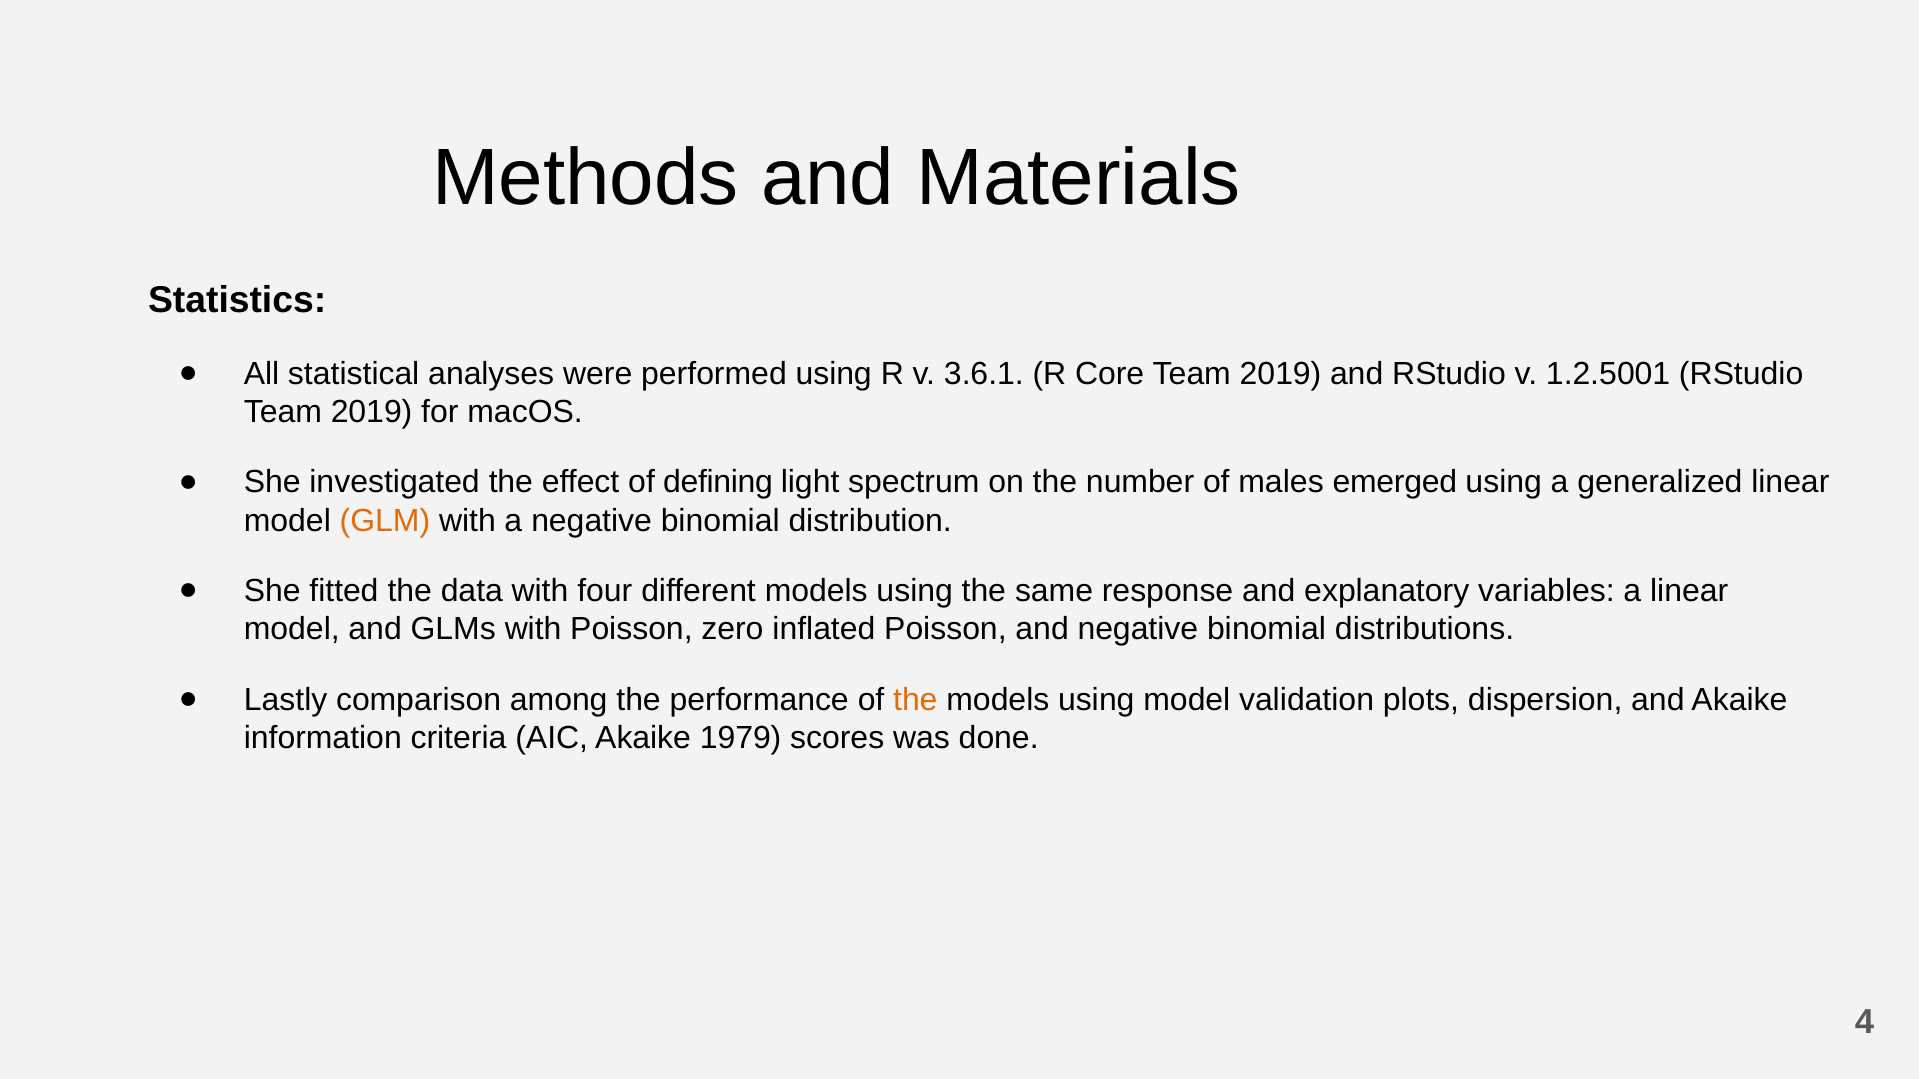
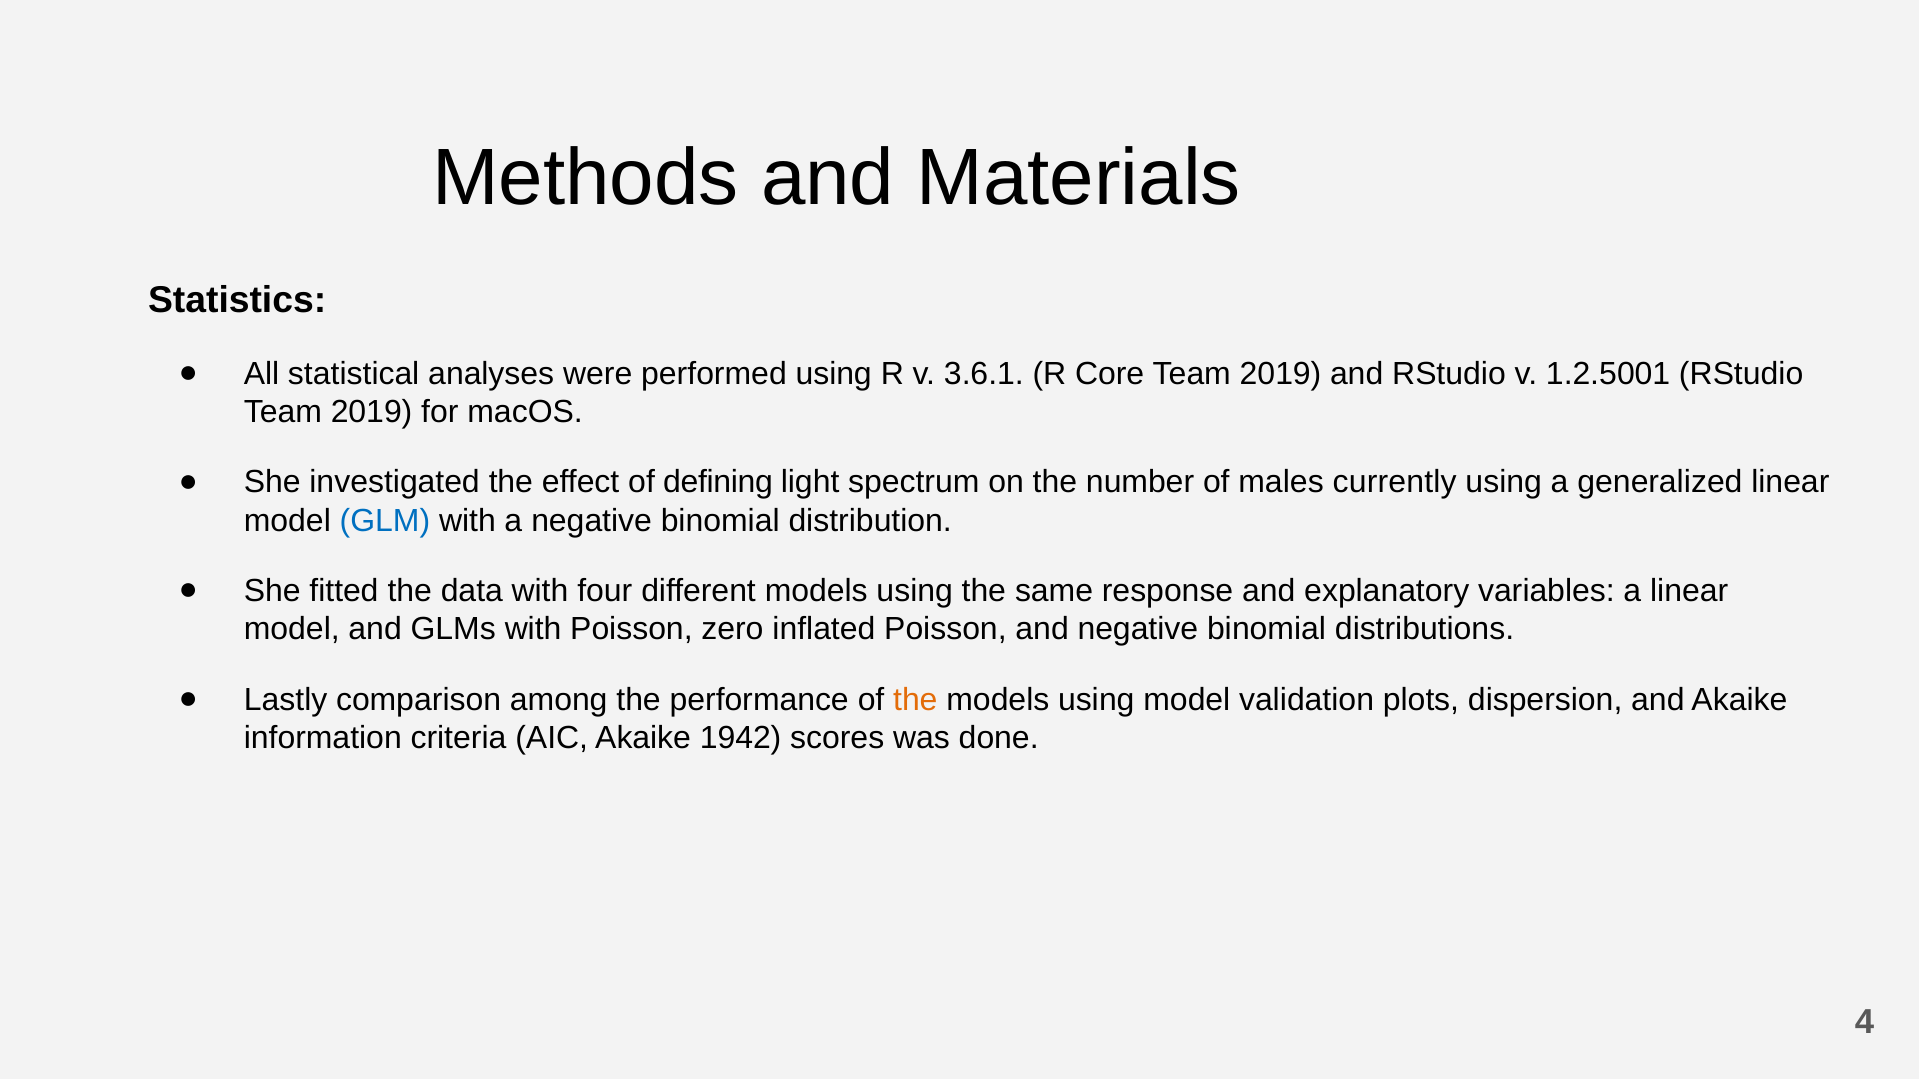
emerged: emerged -> currently
GLM colour: orange -> blue
1979: 1979 -> 1942
